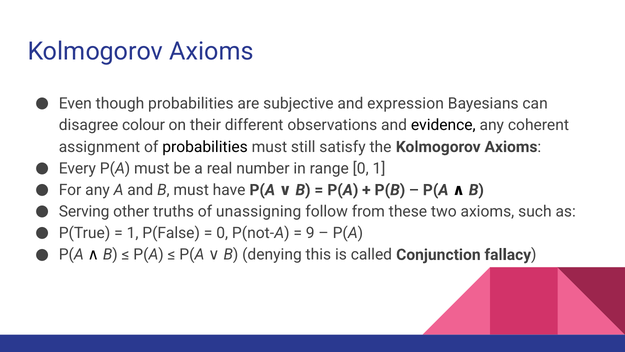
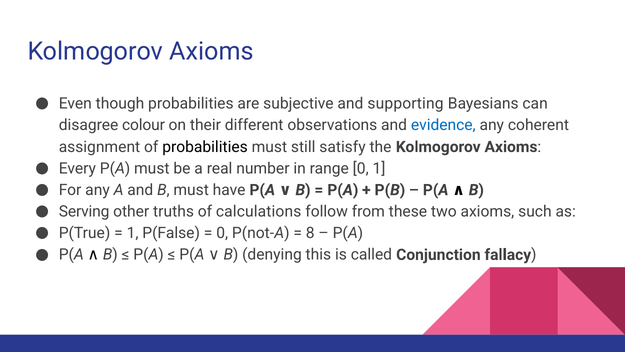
expression: expression -> supporting
evidence colour: black -> blue
unassigning: unassigning -> calculations
9: 9 -> 8
